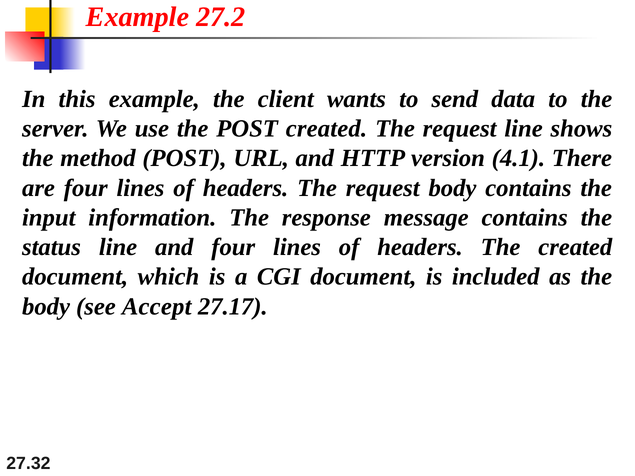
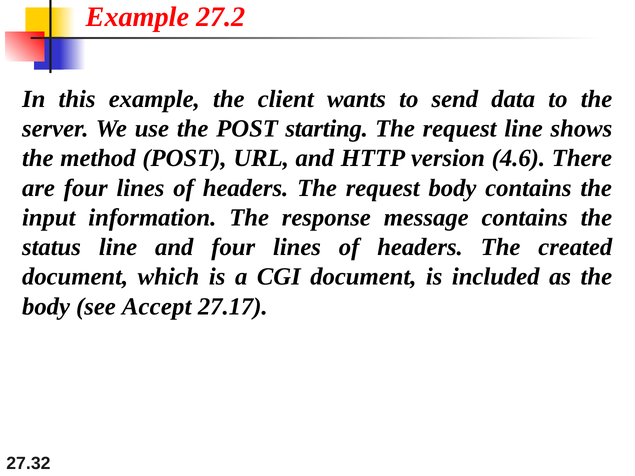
POST created: created -> starting
4.1: 4.1 -> 4.6
